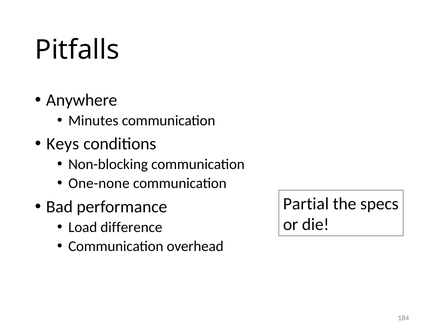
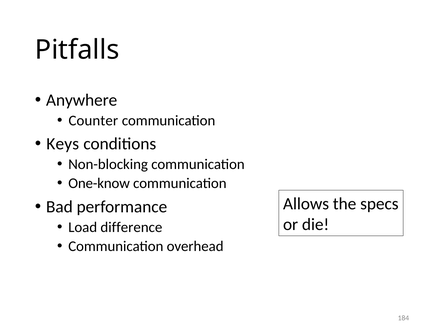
Minutes: Minutes -> Counter
One-none: One-none -> One-know
Partial: Partial -> Allows
